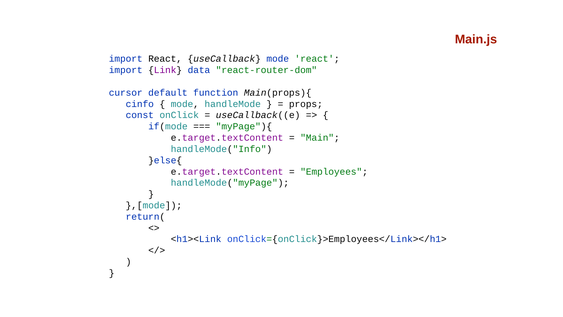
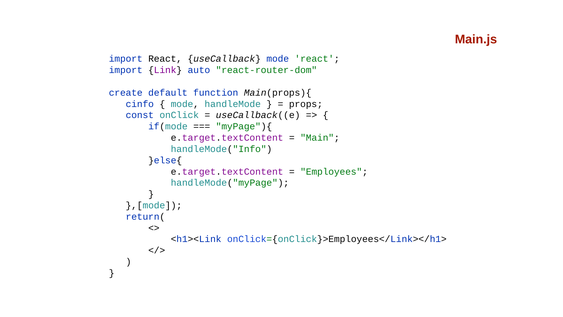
data: data -> auto
cursor: cursor -> create
